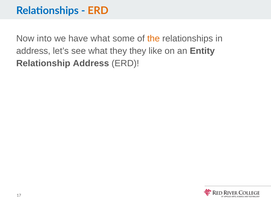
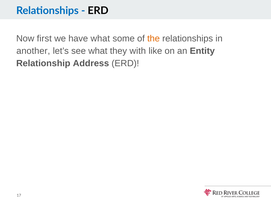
ERD at (98, 11) colour: orange -> black
into: into -> first
address at (33, 51): address -> another
they they: they -> with
